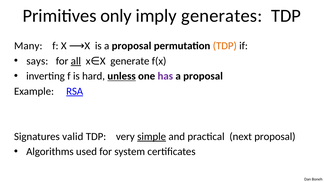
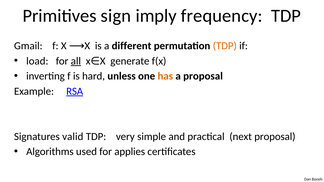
only: only -> sign
generates: generates -> frequency
proposal at (132, 46): proposal -> different
Many: Many -> Gmail
says: says -> load
unless underline: present -> none
has colour: purple -> orange
simple underline: present -> none
system: system -> applies
